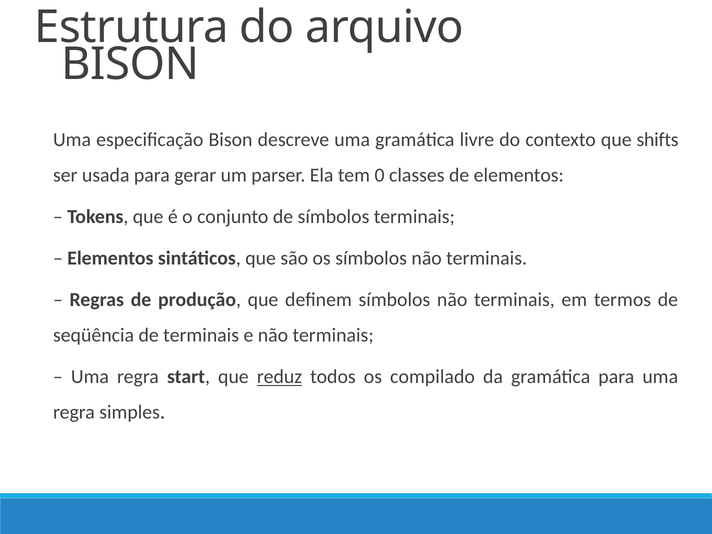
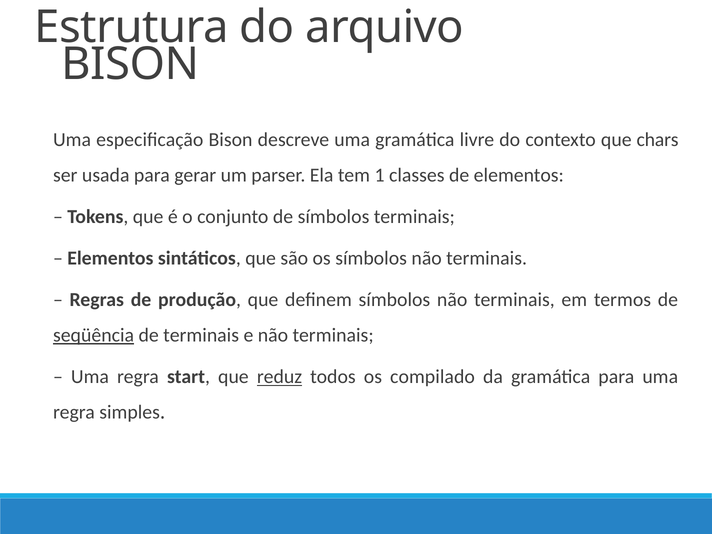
shifts: shifts -> chars
0: 0 -> 1
seqüência underline: none -> present
